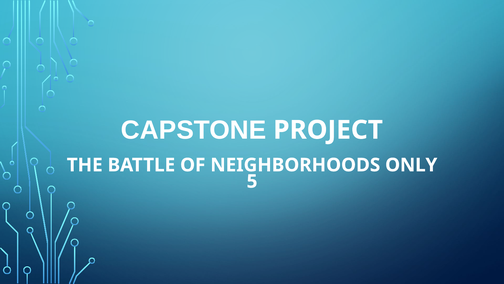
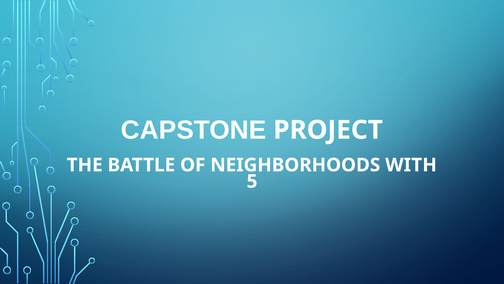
ONLY: ONLY -> WITH
